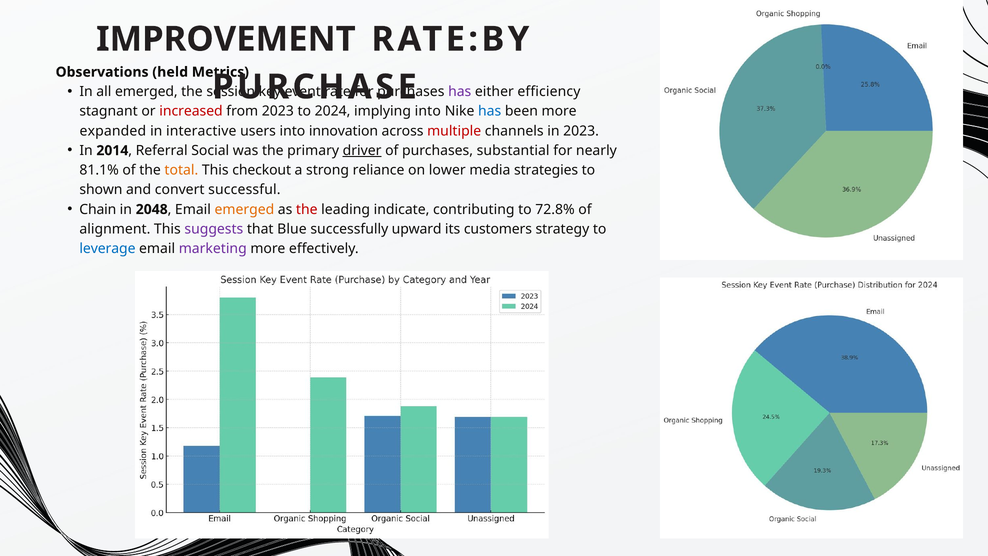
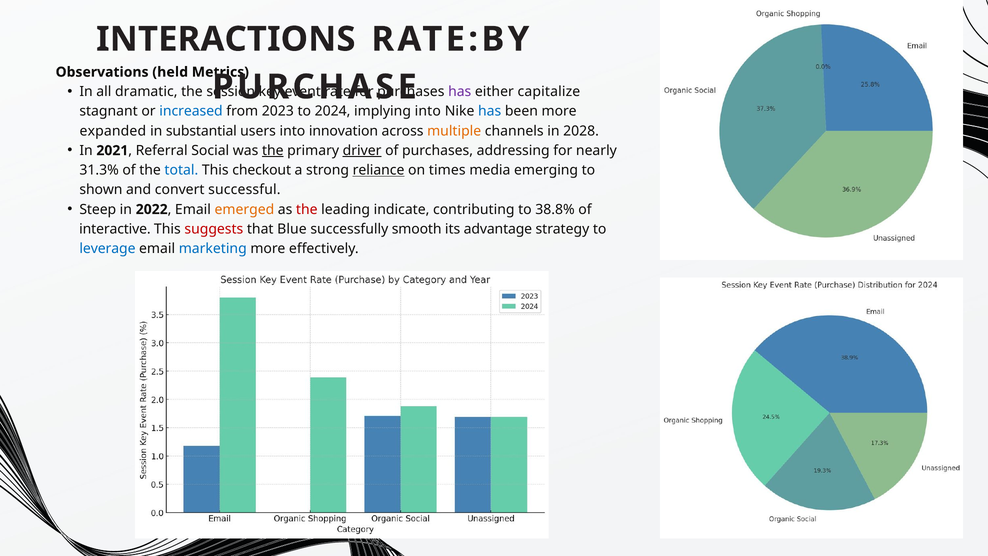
IMPROVEMENT: IMPROVEMENT -> INTERACTIONS
all emerged: emerged -> dramatic
efficiency: efficiency -> capitalize
increased colour: red -> blue
interactive: interactive -> substantial
multiple colour: red -> orange
in 2023: 2023 -> 2028
2014: 2014 -> 2021
the at (273, 151) underline: none -> present
substantial: substantial -> addressing
81.1%: 81.1% -> 31.3%
total colour: orange -> blue
reliance underline: none -> present
lower: lower -> times
strategies: strategies -> emerging
Chain: Chain -> Steep
2048: 2048 -> 2022
72.8%: 72.8% -> 38.8%
alignment: alignment -> interactive
suggests colour: purple -> red
upward: upward -> smooth
customers: customers -> advantage
marketing colour: purple -> blue
